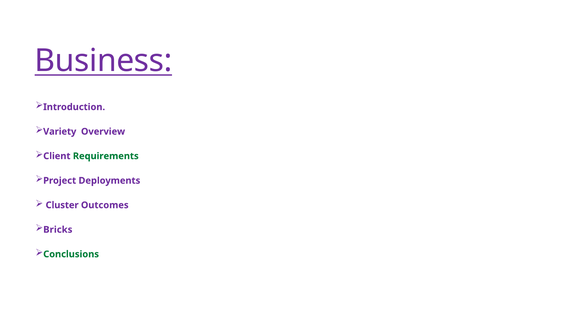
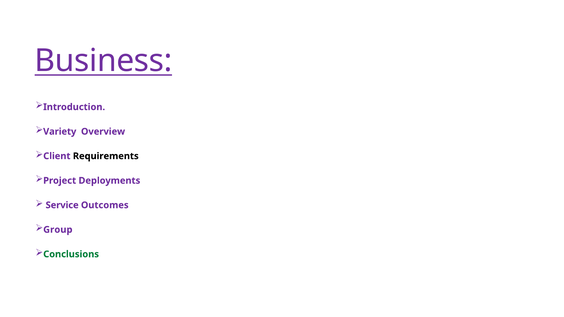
Requirements colour: green -> black
Cluster: Cluster -> Service
Bricks: Bricks -> Group
